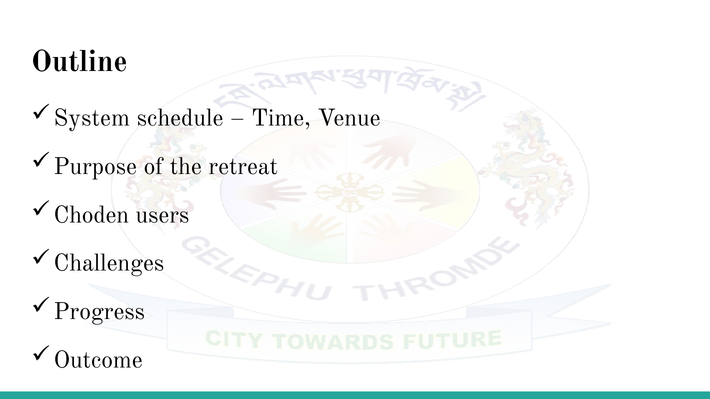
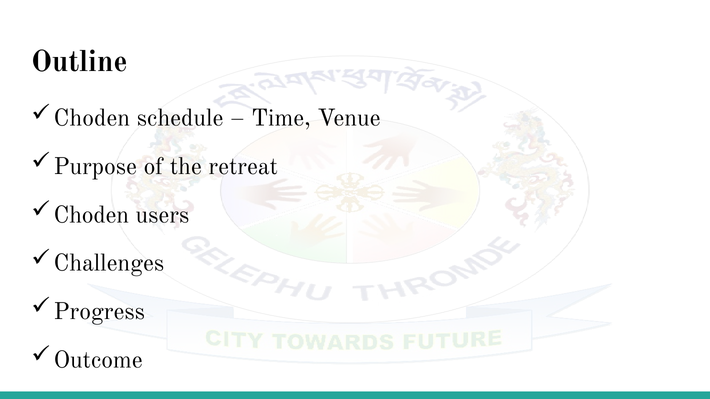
System at (92, 118): System -> Choden
